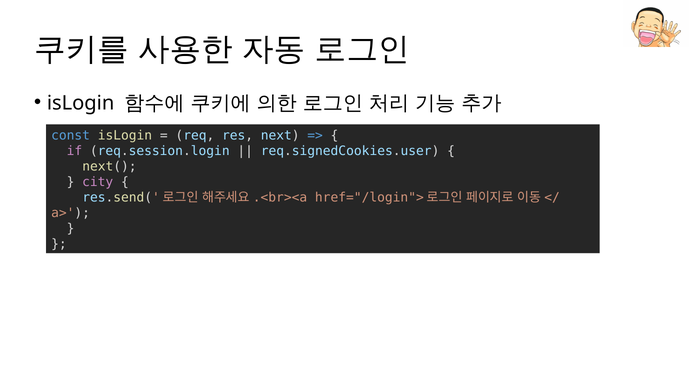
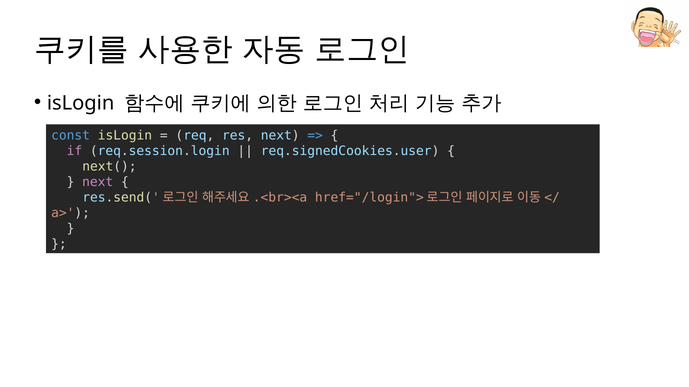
city at (98, 182): city -> next
